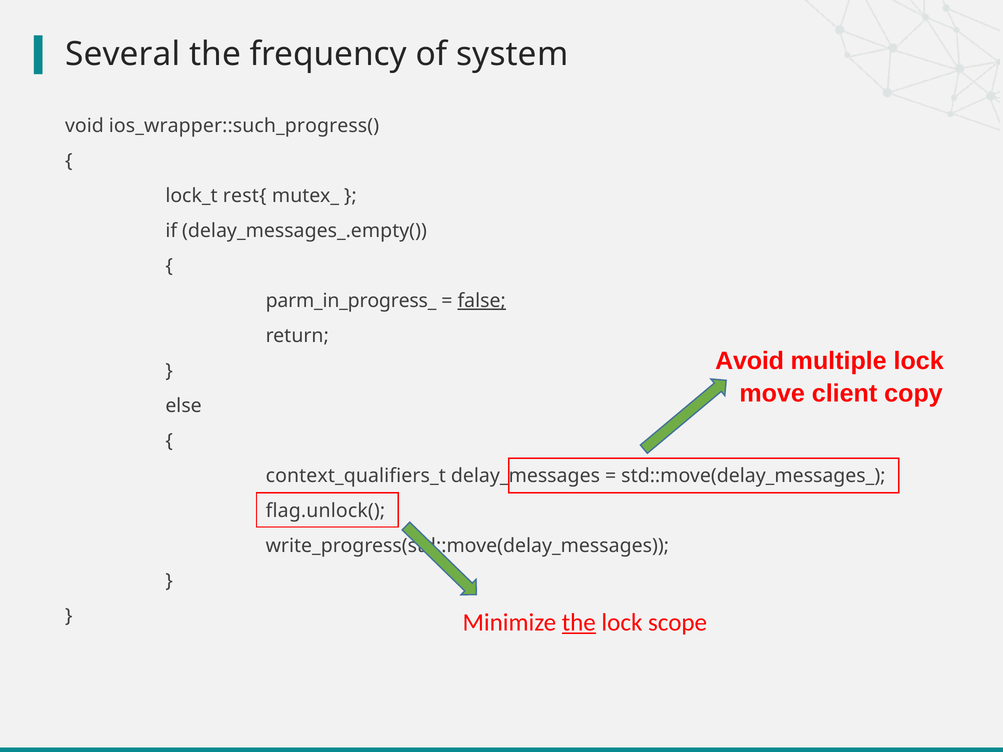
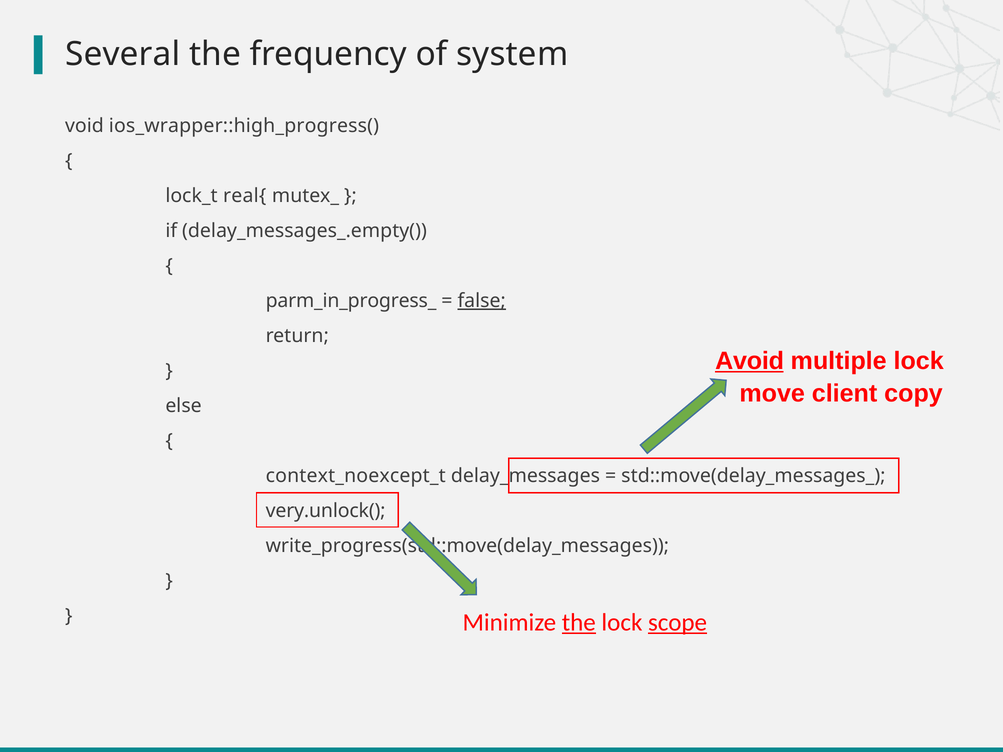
ios_wrapper::such_progress(: ios_wrapper::such_progress( -> ios_wrapper::high_progress(
rest{: rest{ -> real{
Avoid underline: none -> present
context_qualifiers_t: context_qualifiers_t -> context_noexcept_t
flag.unlock(: flag.unlock( -> very.unlock(
scope underline: none -> present
